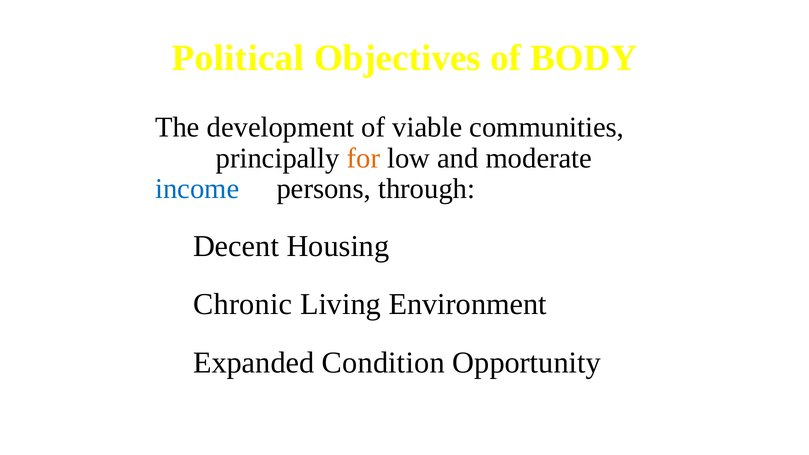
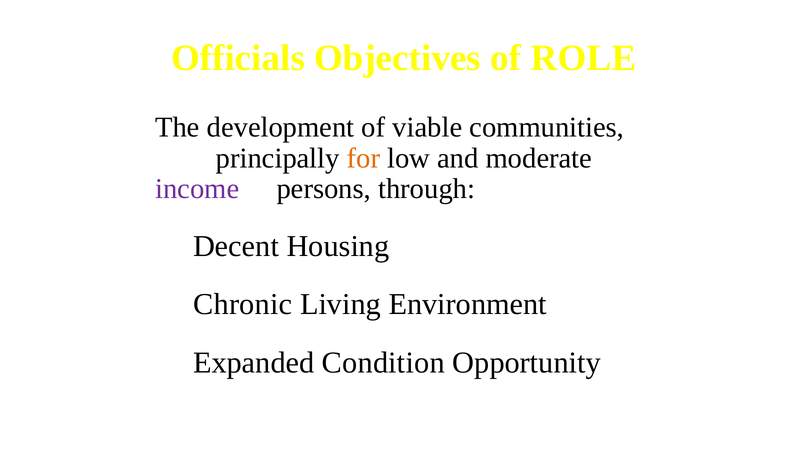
Political: Political -> Officials
BODY: BODY -> ROLE
income colour: blue -> purple
